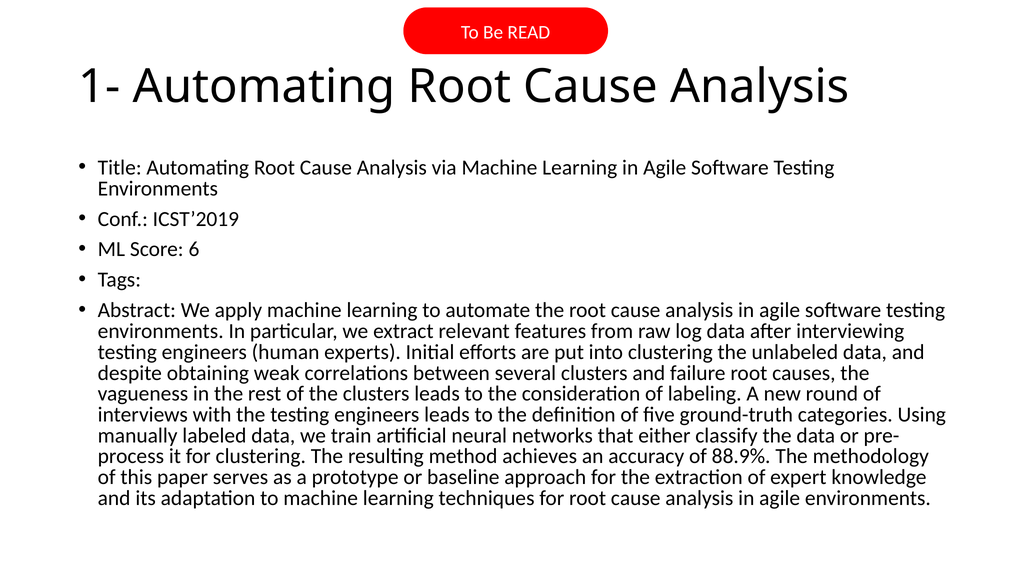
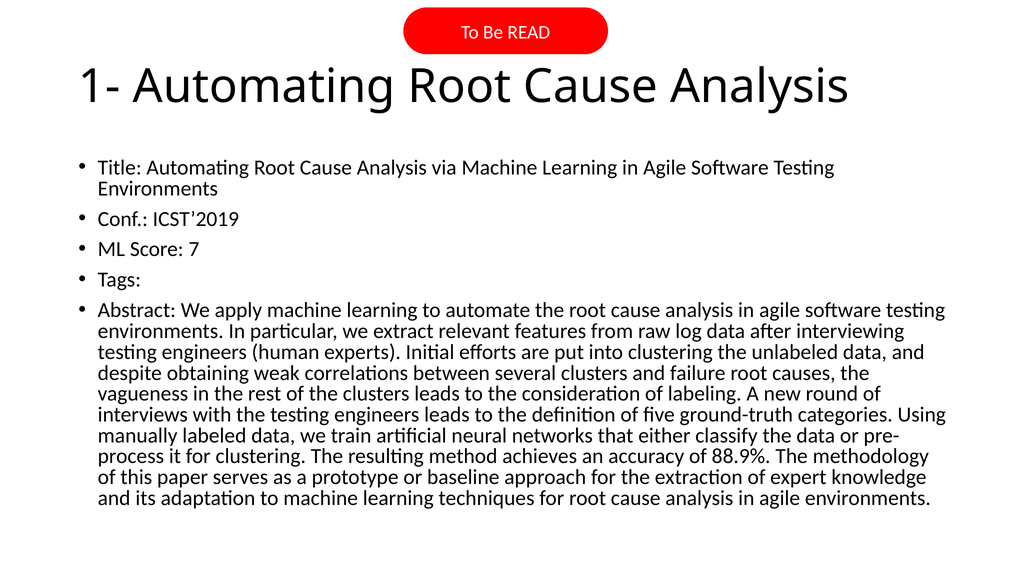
6: 6 -> 7
